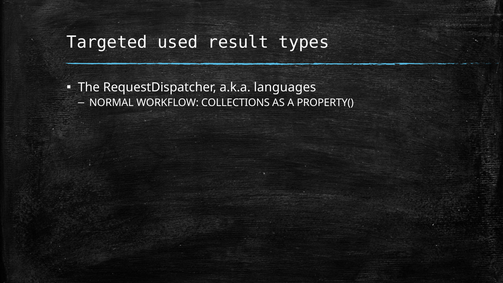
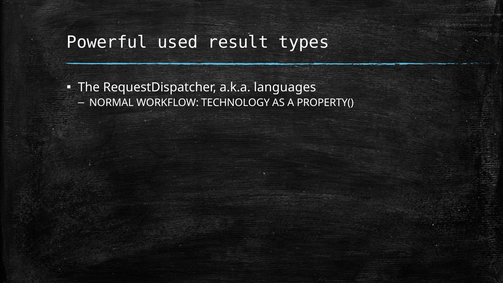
Targeted: Targeted -> Powerful
COLLECTIONS: COLLECTIONS -> TECHNOLOGY
